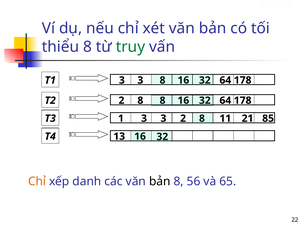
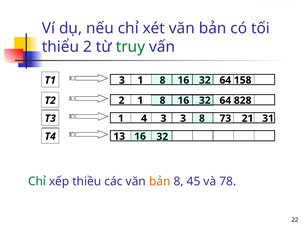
thiểu 8: 8 -> 2
T1 3 3: 3 -> 1
178 at (243, 80): 178 -> 158
8 at (140, 100): 8 -> 1
178 at (243, 100): 178 -> 828
1 3: 3 -> 4
3 2: 2 -> 3
11: 11 -> 73
85: 85 -> 31
Chỉ at (37, 182) colour: orange -> green
danh: danh -> thiều
bản at (160, 182) colour: black -> orange
56: 56 -> 45
65: 65 -> 78
